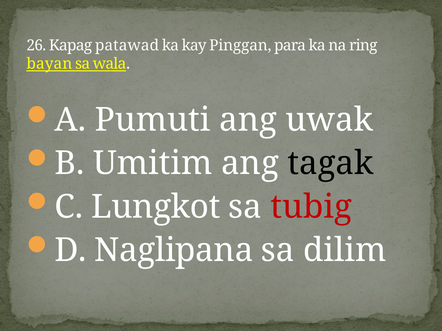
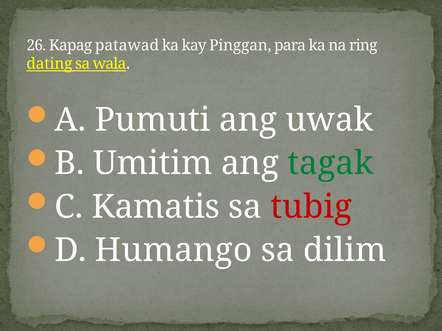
bayan: bayan -> dating
tagak colour: black -> green
Lungkot: Lungkot -> Kamatis
Naglipana: Naglipana -> Humango
